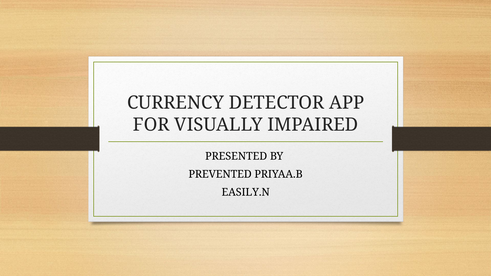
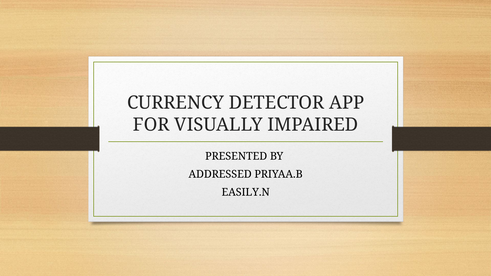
PREVENTED: PREVENTED -> ADDRESSED
